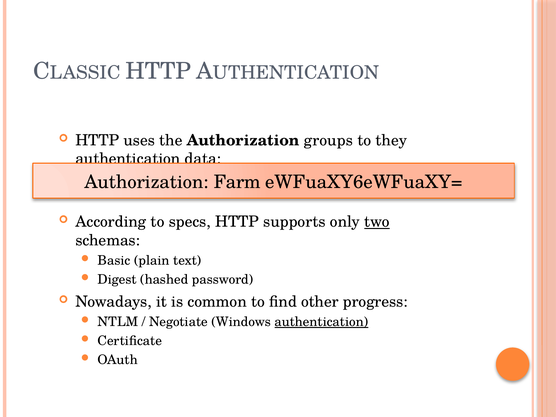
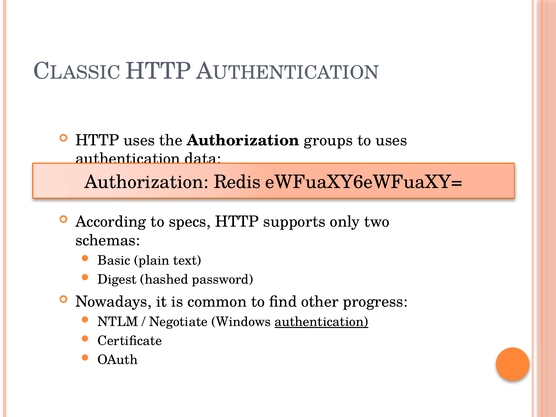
to they: they -> uses
Farm: Farm -> Redis
two underline: present -> none
